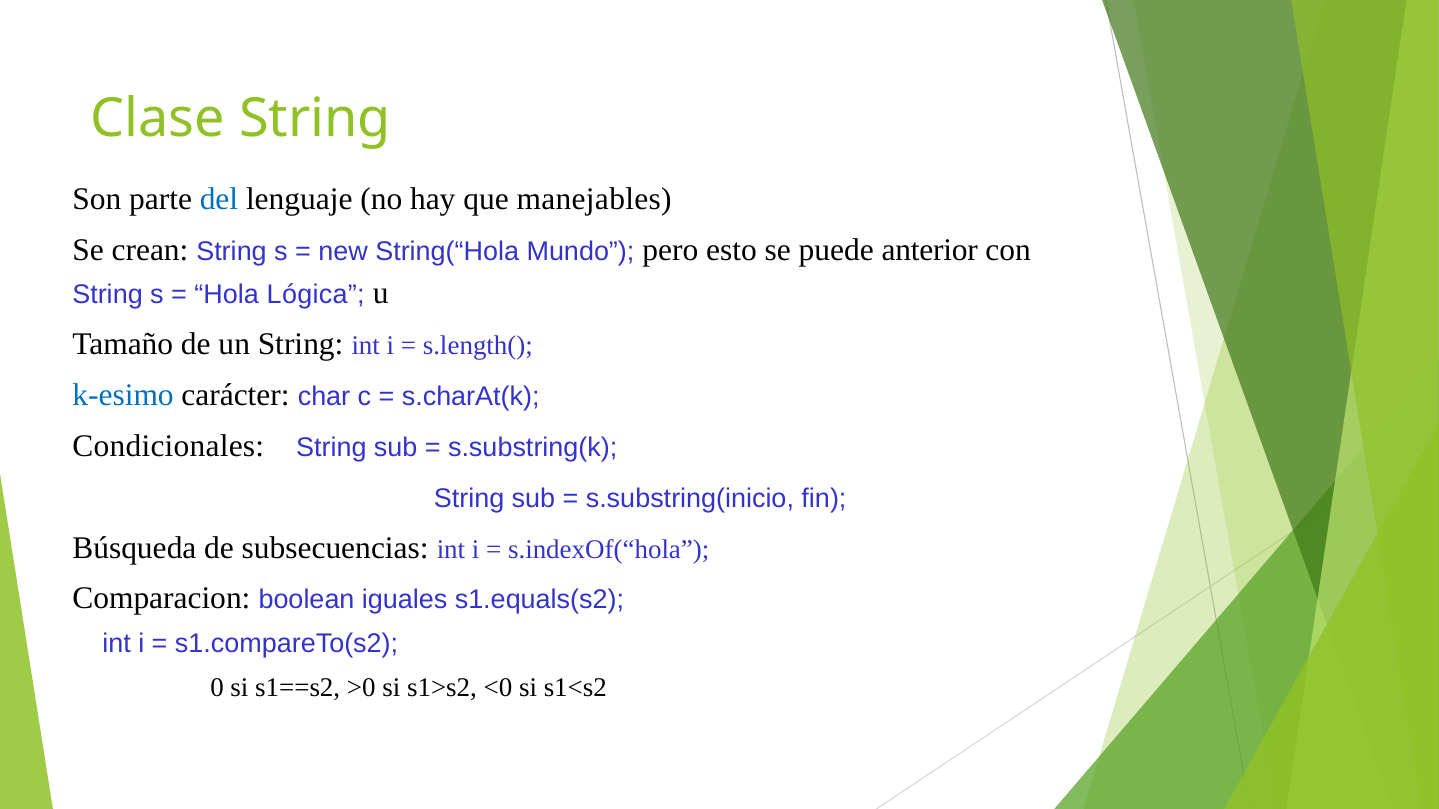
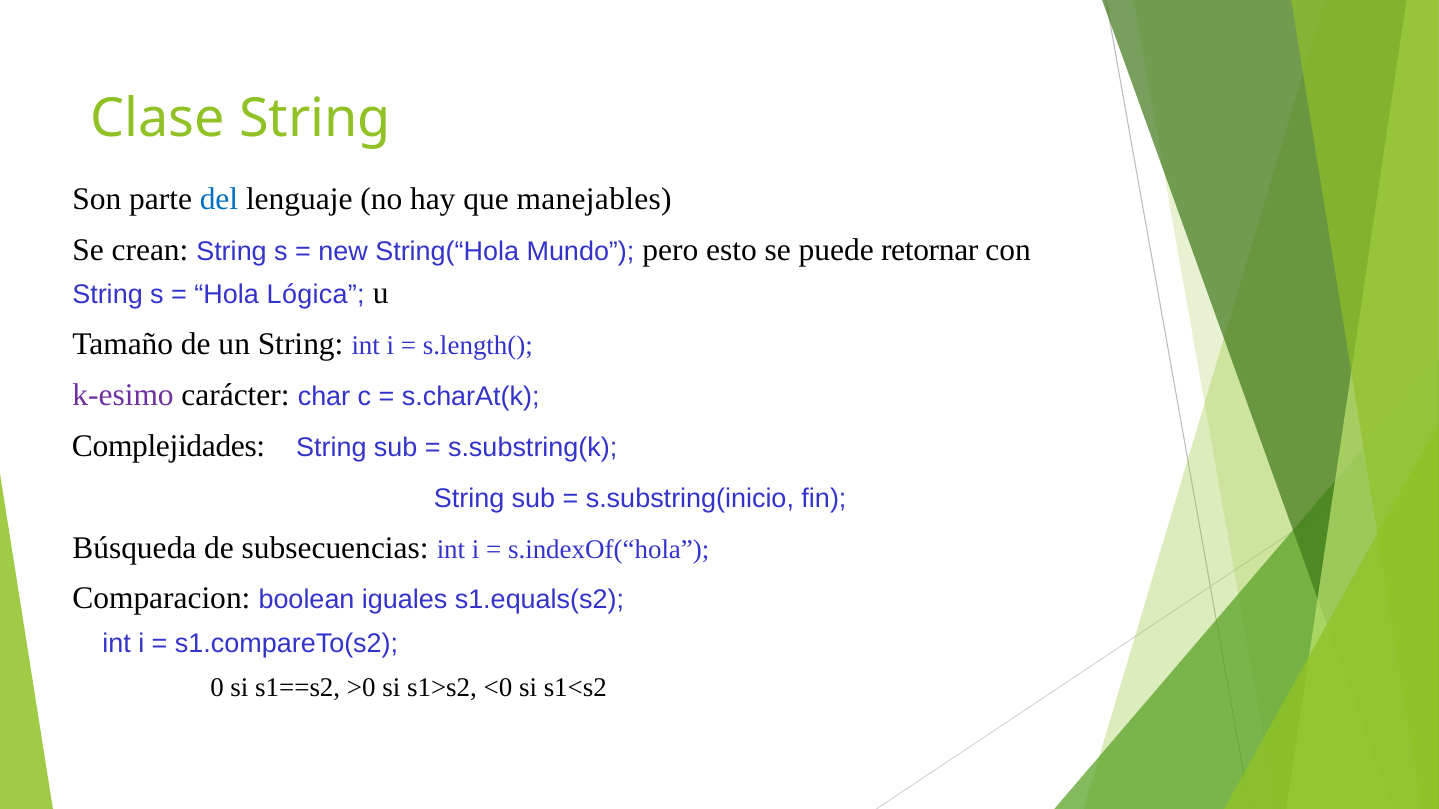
anterior: anterior -> retornar
k-esimo colour: blue -> purple
Condicionales: Condicionales -> Complejidades
